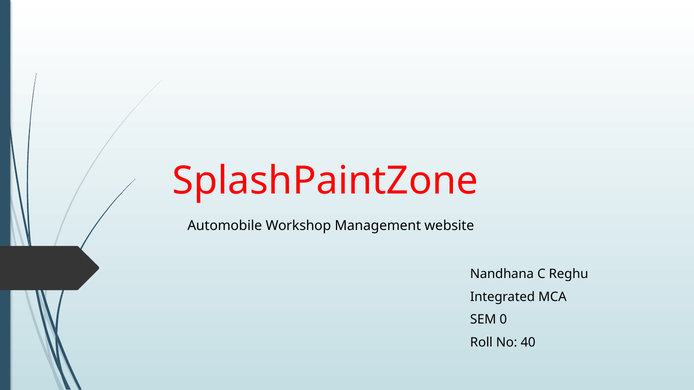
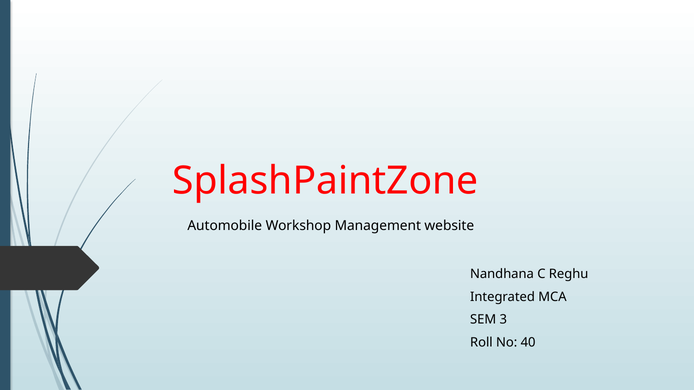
0: 0 -> 3
